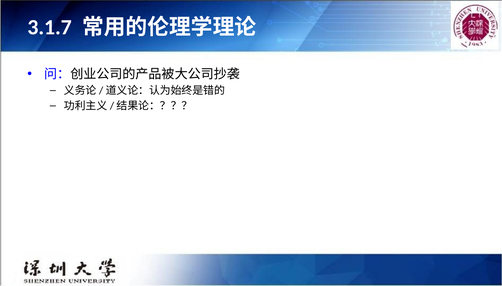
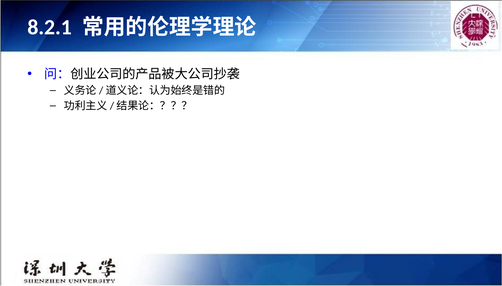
3.1.7: 3.1.7 -> 8.2.1
